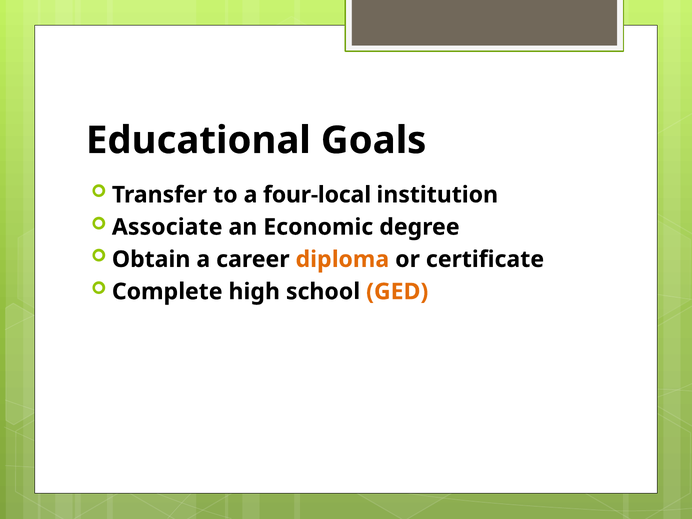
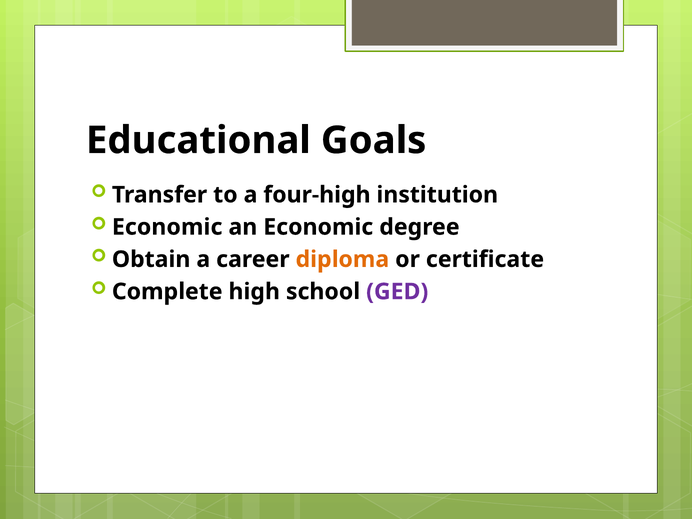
four-local: four-local -> four-high
Associate at (167, 227): Associate -> Economic
GED colour: orange -> purple
